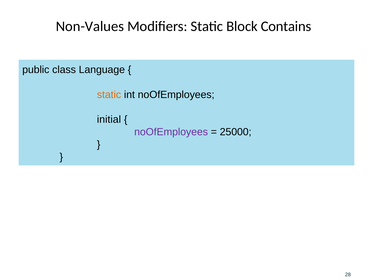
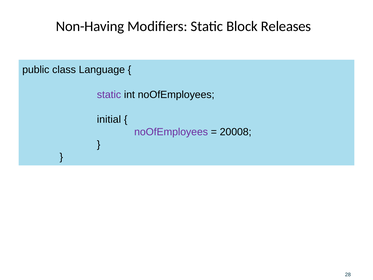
Non-Values: Non-Values -> Non-Having
Contains: Contains -> Releases
static at (109, 95) colour: orange -> purple
25000: 25000 -> 20008
